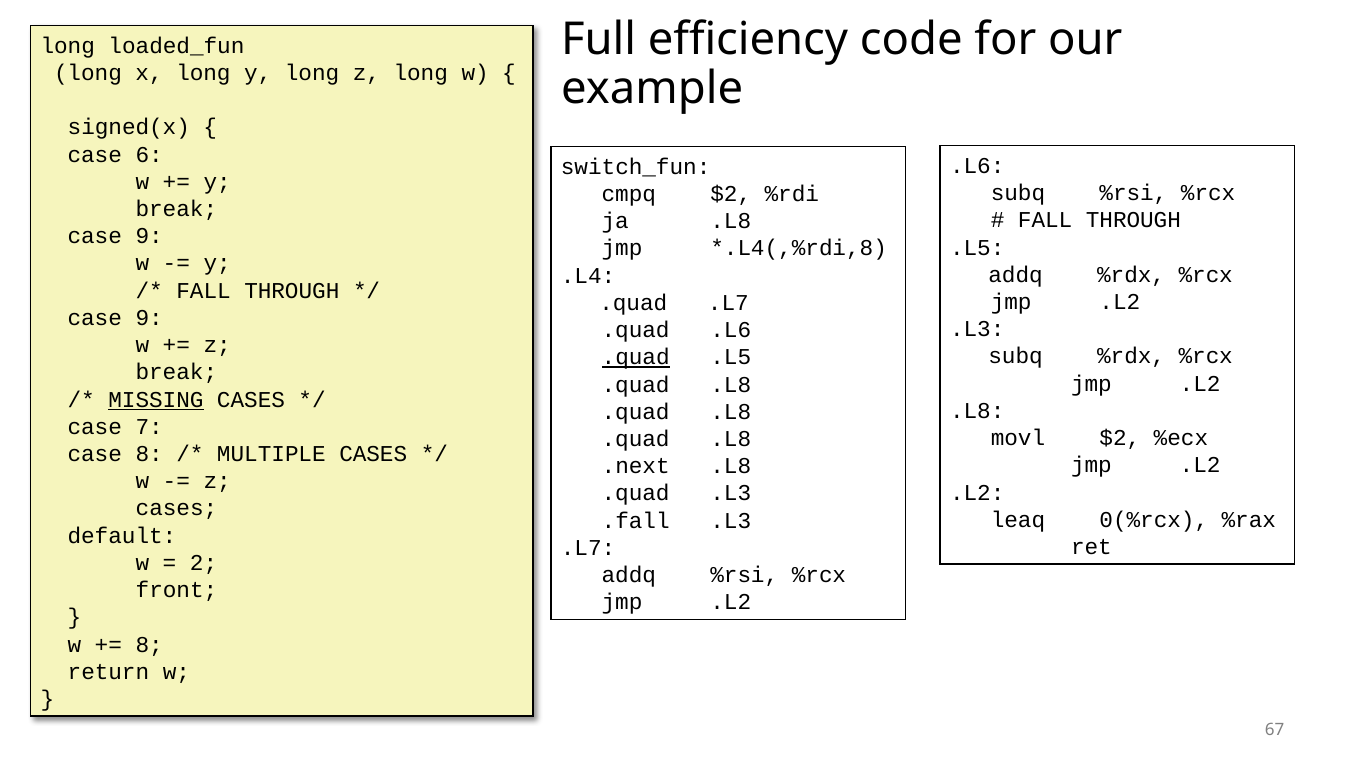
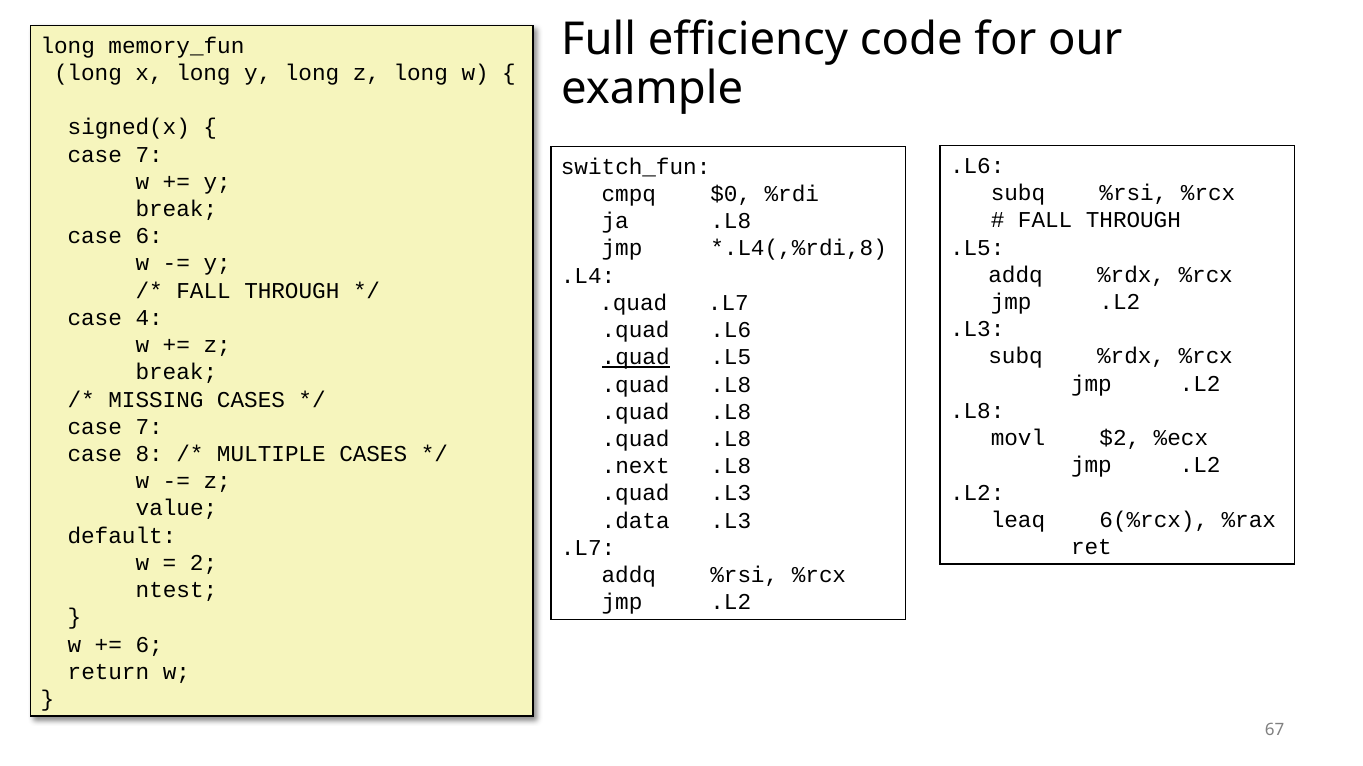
loaded_fun: loaded_fun -> memory_fun
6 at (149, 155): 6 -> 7
cmpq $2: $2 -> $0
9 at (149, 236): 9 -> 6
9 at (149, 318): 9 -> 4
MISSING underline: present -> none
cases at (176, 509): cases -> value
0(%rcx: 0(%rcx -> 6(%rcx
.fall: .fall -> .data
front: front -> ntest
8 at (149, 645): 8 -> 6
